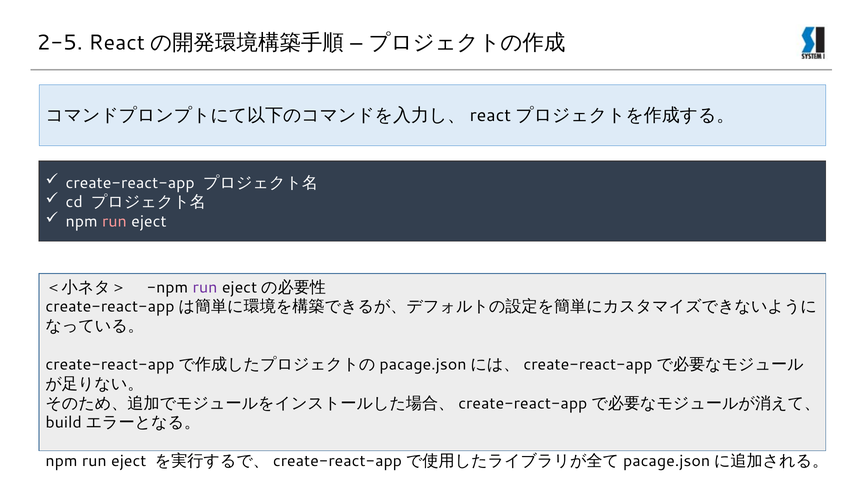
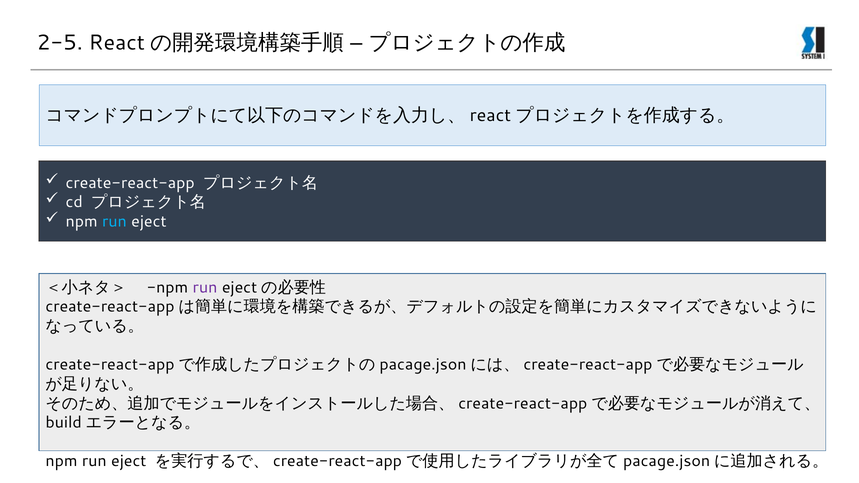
run at (114, 222) colour: pink -> light blue
